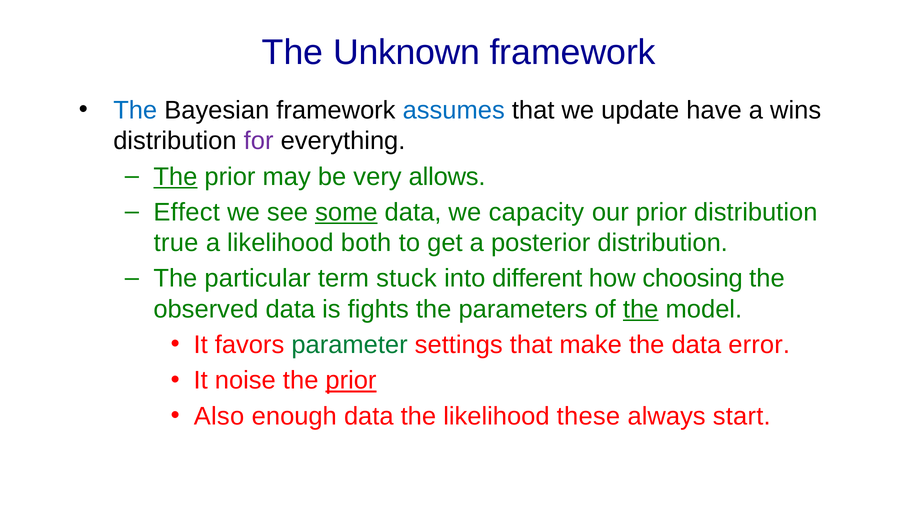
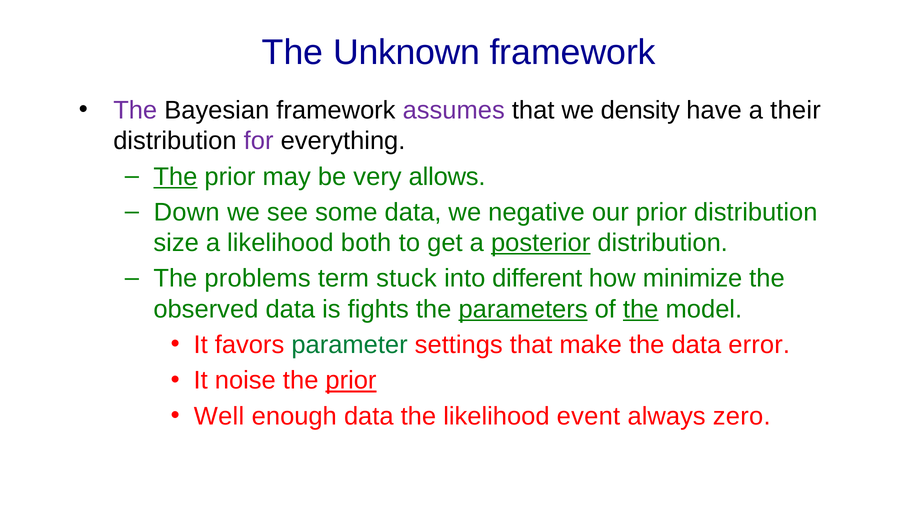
The at (135, 110) colour: blue -> purple
assumes colour: blue -> purple
update: update -> density
wins: wins -> their
Effect: Effect -> Down
some underline: present -> none
capacity: capacity -> negative
true: true -> size
posterior underline: none -> present
particular: particular -> problems
choosing: choosing -> minimize
parameters underline: none -> present
Also: Also -> Well
these: these -> event
start: start -> zero
